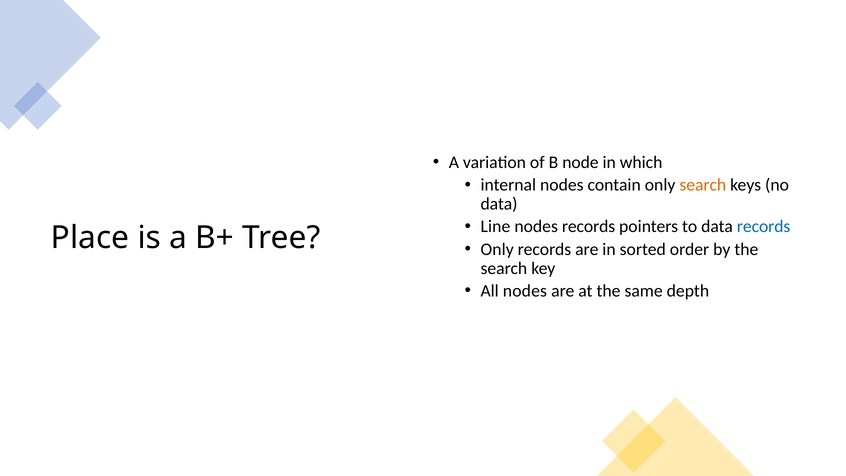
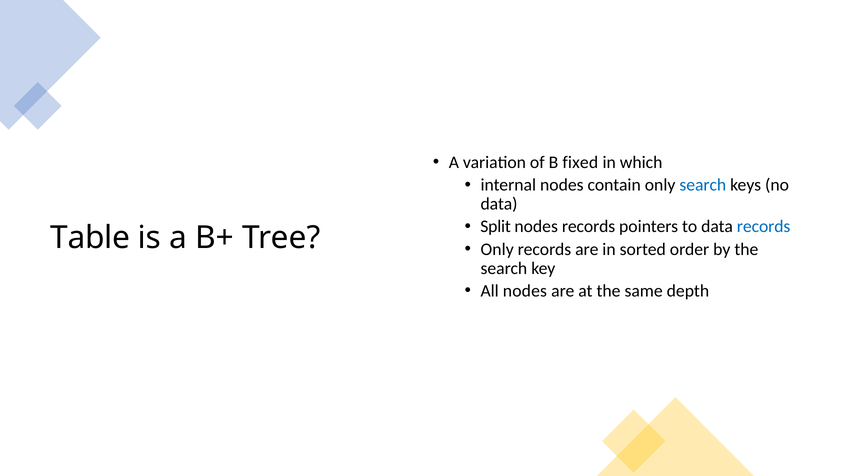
node: node -> fixed
search at (703, 185) colour: orange -> blue
Line: Line -> Split
Place: Place -> Table
